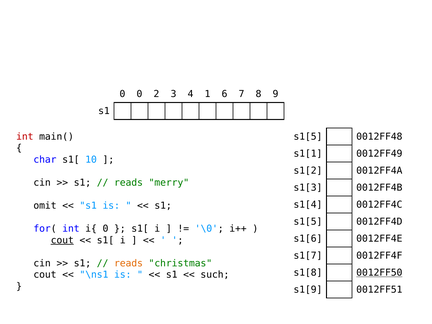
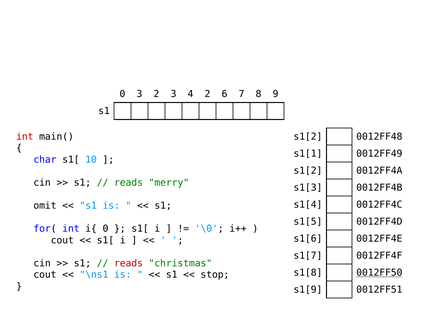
0 0: 0 -> 3
4 1: 1 -> 2
s1[5 at (308, 137): s1[5 -> s1[2
cout at (62, 240) underline: present -> none
reads at (129, 263) colour: orange -> red
such: such -> stop
